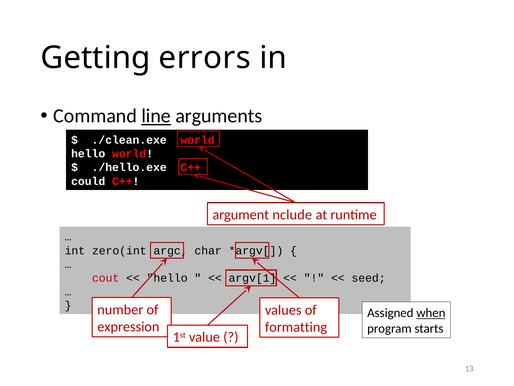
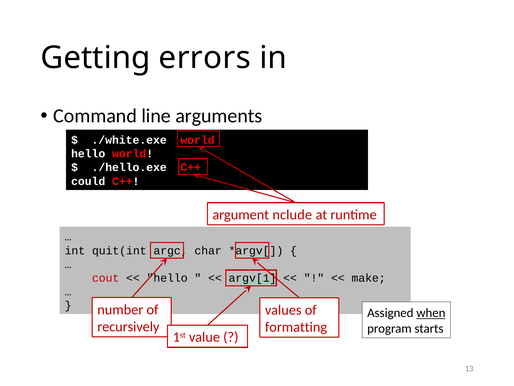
line underline: present -> none
./clean.exe: ./clean.exe -> ./white.exe
zero(int: zero(int -> quit(int
seed: seed -> make
expression: expression -> recursively
